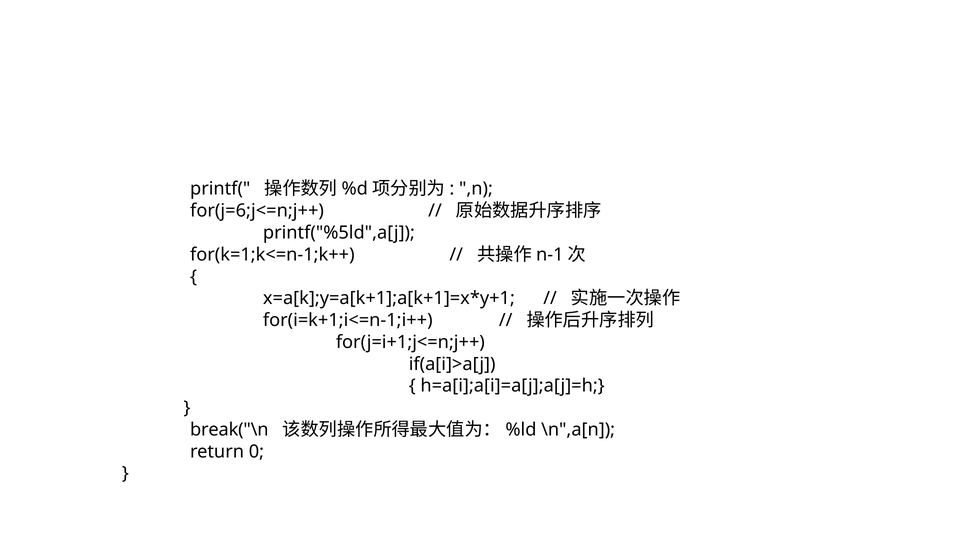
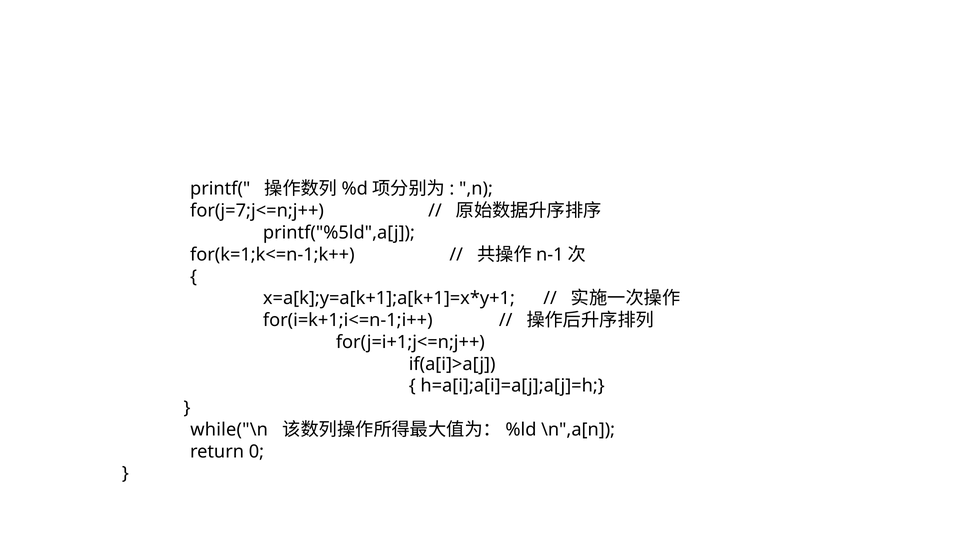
for(j=6;j<=n;j++: for(j=6;j<=n;j++ -> for(j=7;j<=n;j++
break("\n: break("\n -> while("\n
